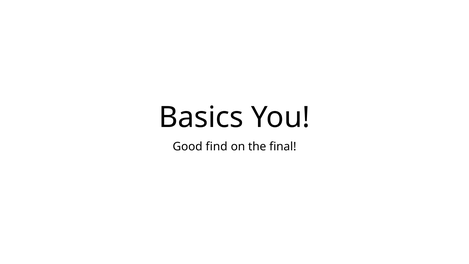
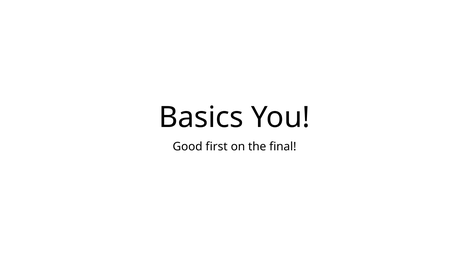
find: find -> first
